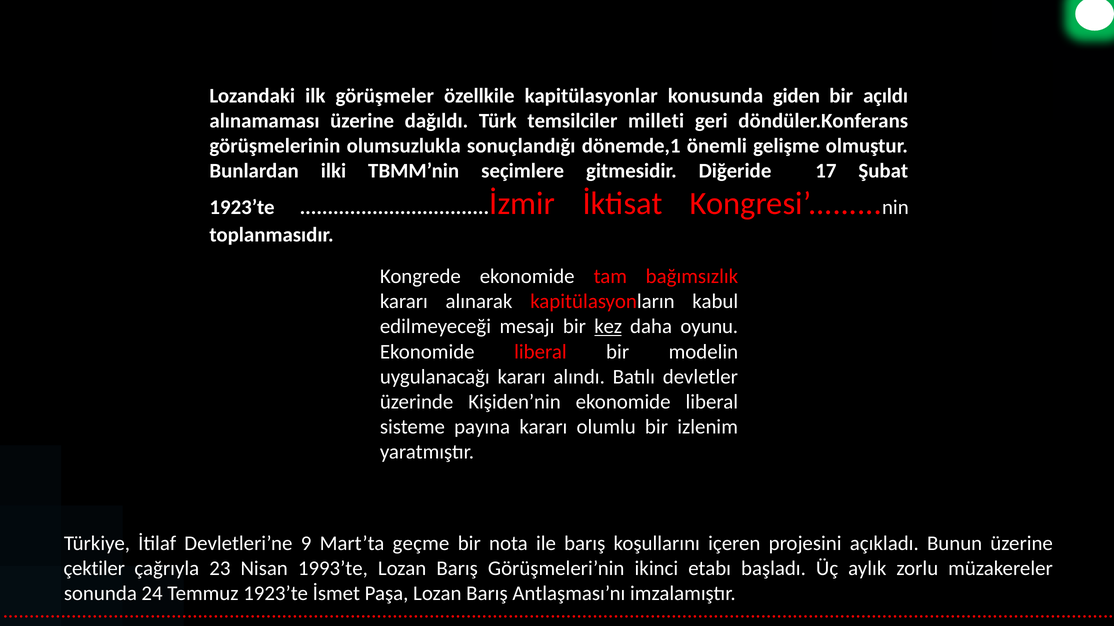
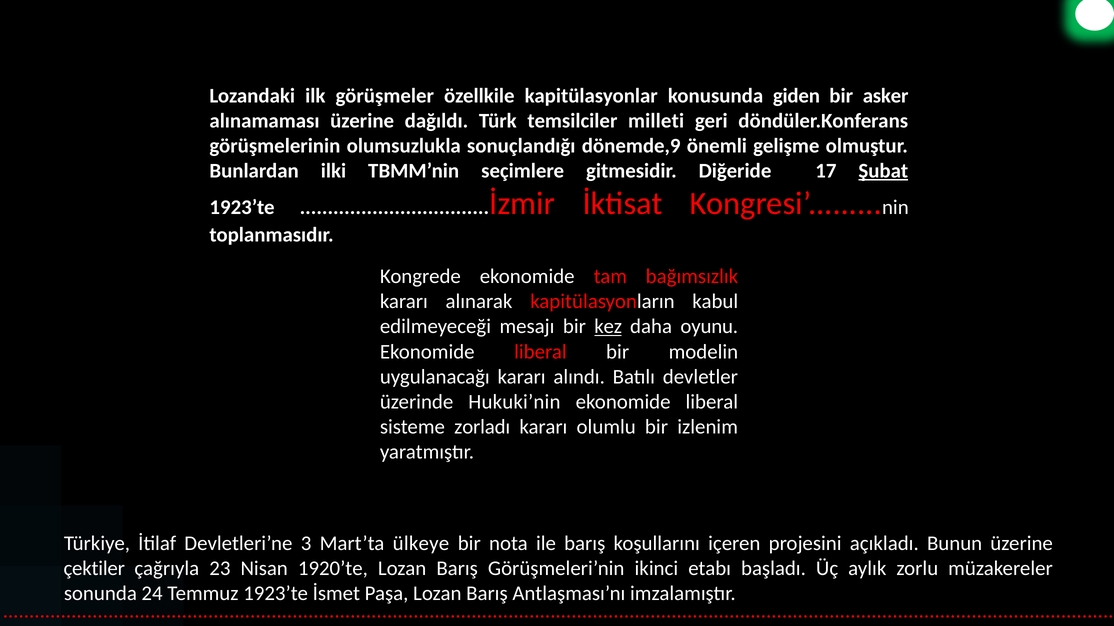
açıldı: açıldı -> asker
dönemde,1: dönemde,1 -> dönemde,9
Şubat underline: none -> present
Kişiden’nin: Kişiden’nin -> Hukuki’nin
payına: payına -> zorladı
9: 9 -> 3
geçme: geçme -> ülkeye
1993’te: 1993’te -> 1920’te
